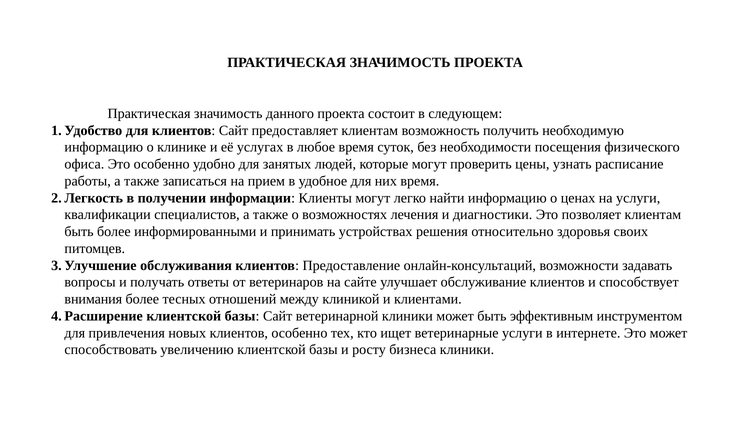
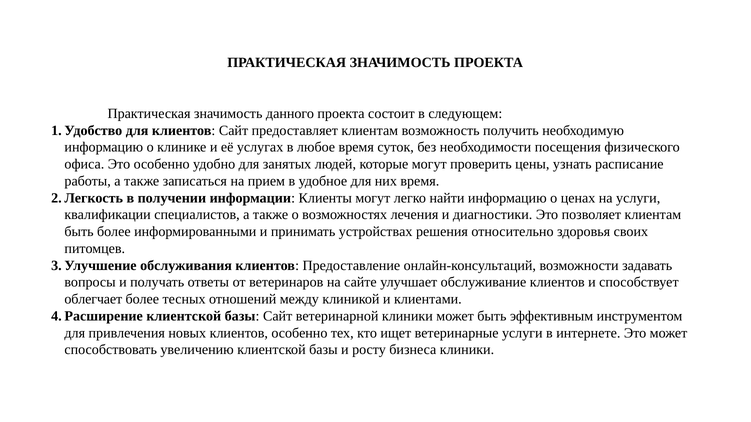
внимания: внимания -> облегчает
